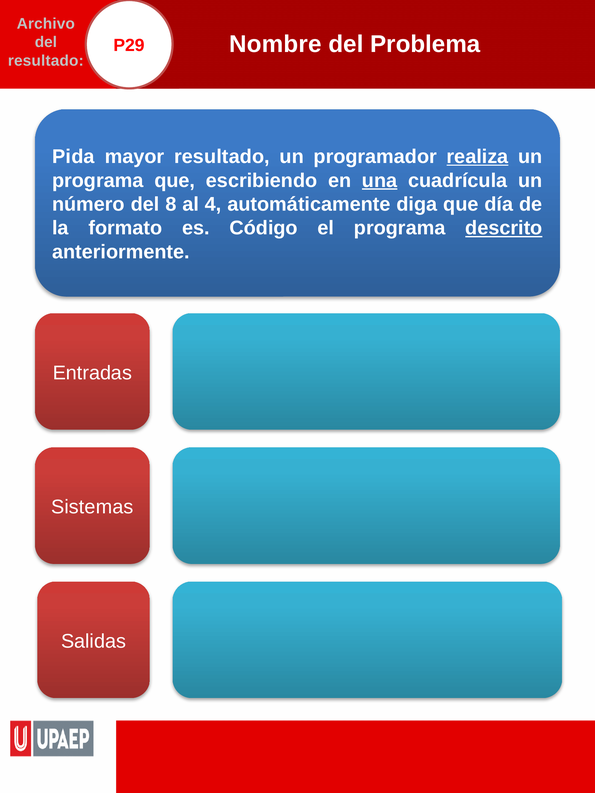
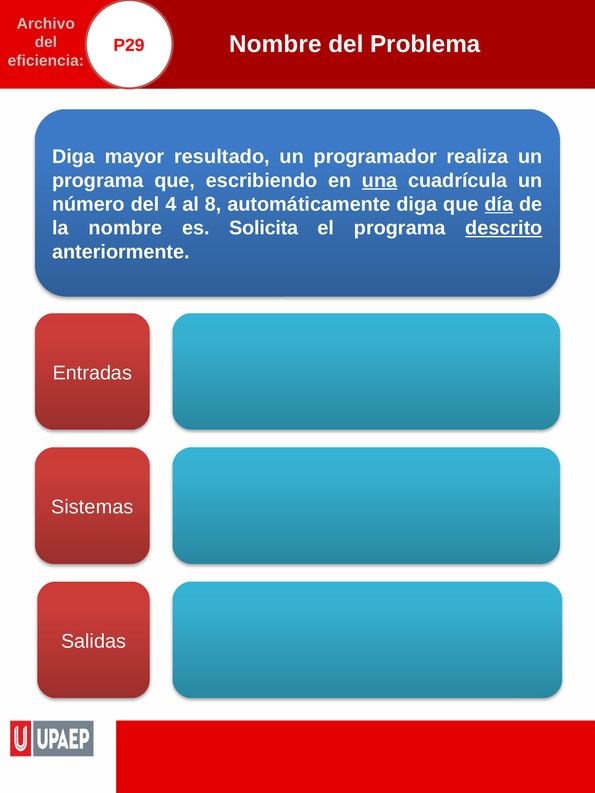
resultado at (46, 61): resultado -> eficiencia
Pida at (73, 157): Pida -> Diga
realiza underline: present -> none
8: 8 -> 4
4: 4 -> 8
día underline: none -> present
la formato: formato -> nombre
Código: Código -> Solicita
